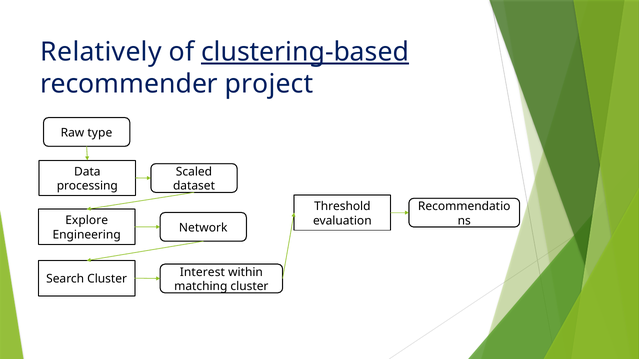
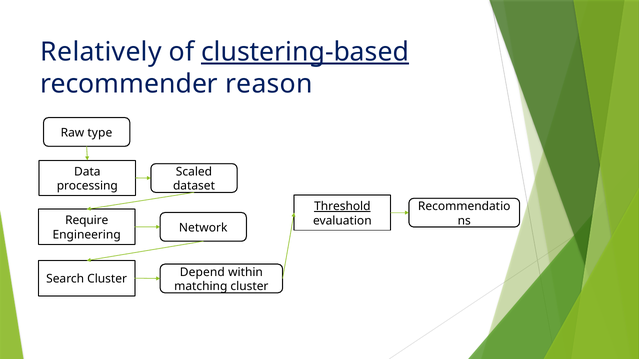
project: project -> reason
Threshold underline: none -> present
Explore: Explore -> Require
Interest: Interest -> Depend
